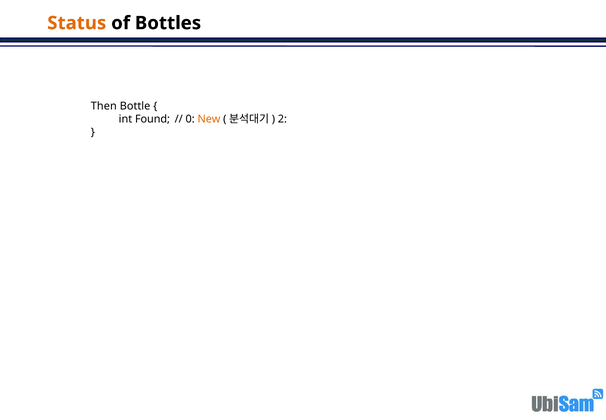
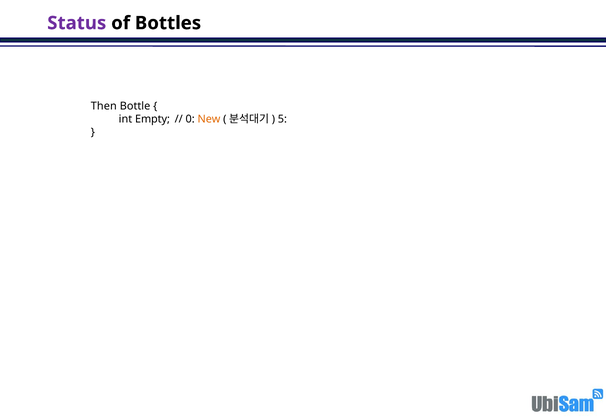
Status colour: orange -> purple
Found: Found -> Empty
2: 2 -> 5
